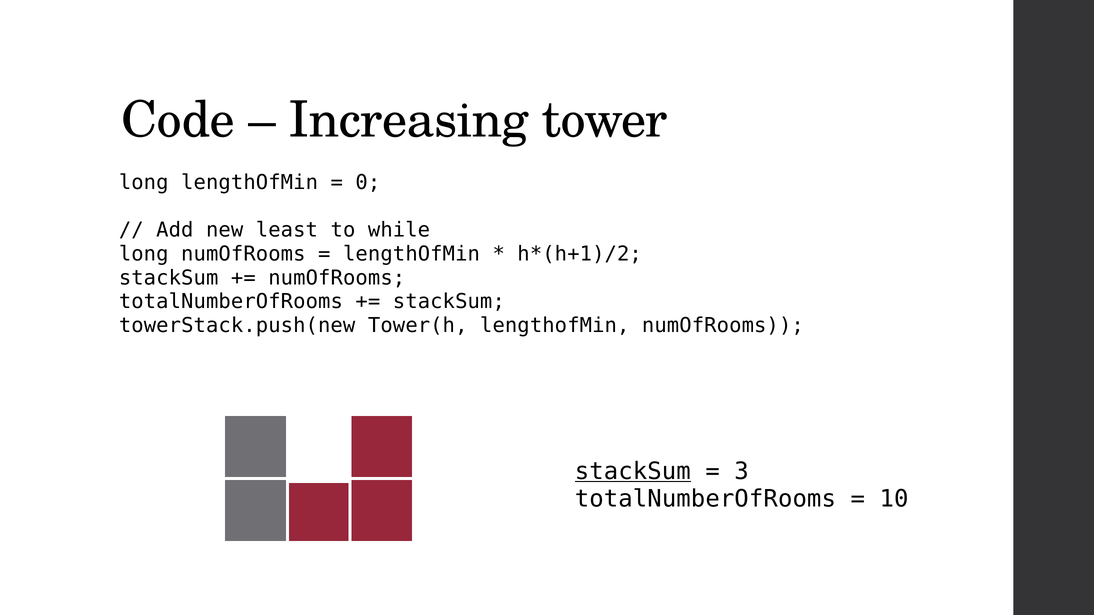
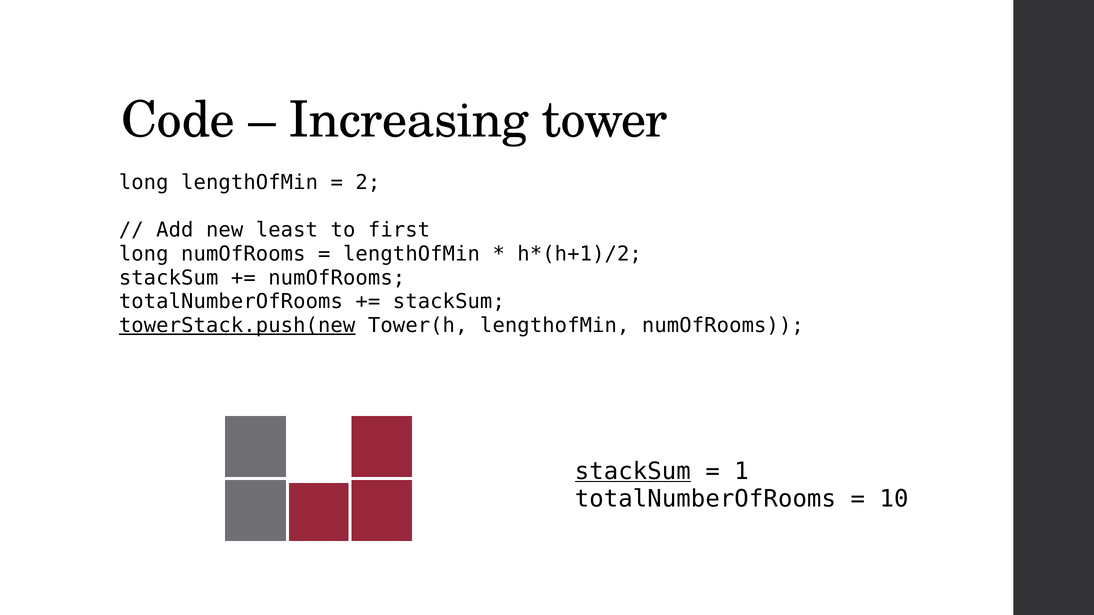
0: 0 -> 2
while: while -> first
towerStack.push(new underline: none -> present
3: 3 -> 1
